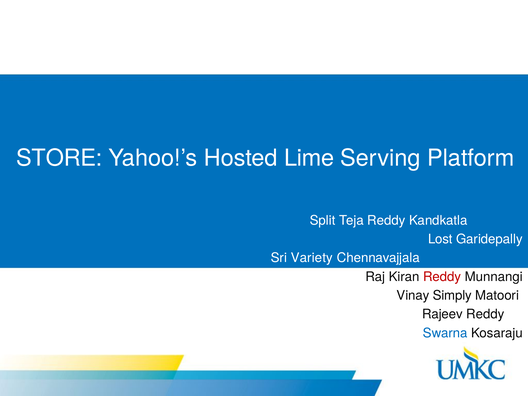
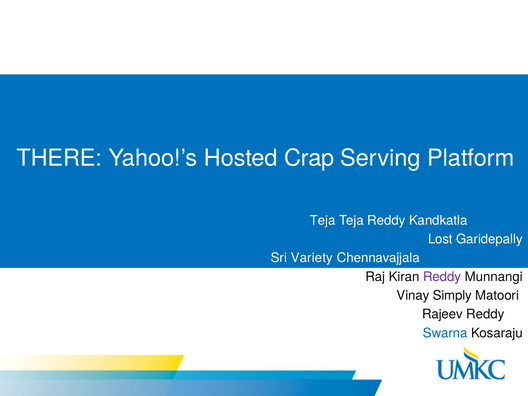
STORE: STORE -> THERE
Lime: Lime -> Crap
Split at (323, 220): Split -> Teja
Reddy at (442, 277) colour: red -> purple
